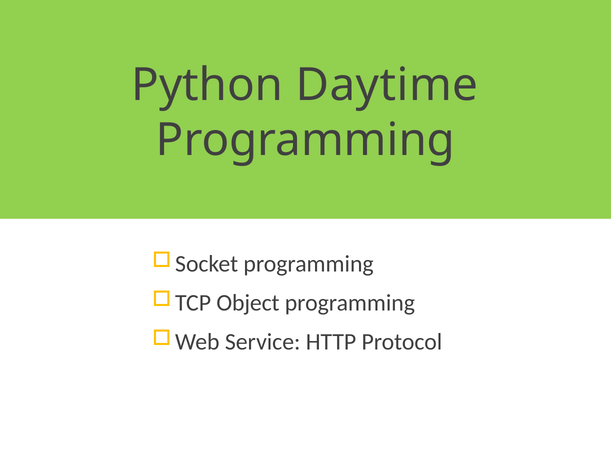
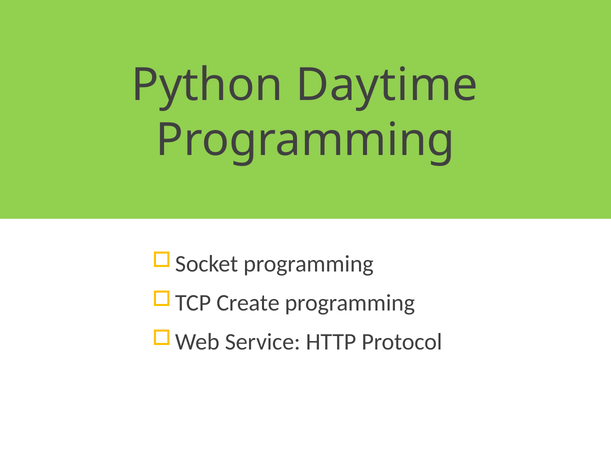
Object: Object -> Create
